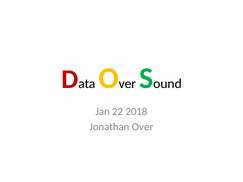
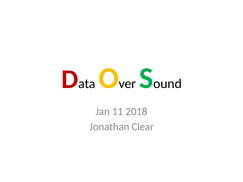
22: 22 -> 11
Over: Over -> Clear
